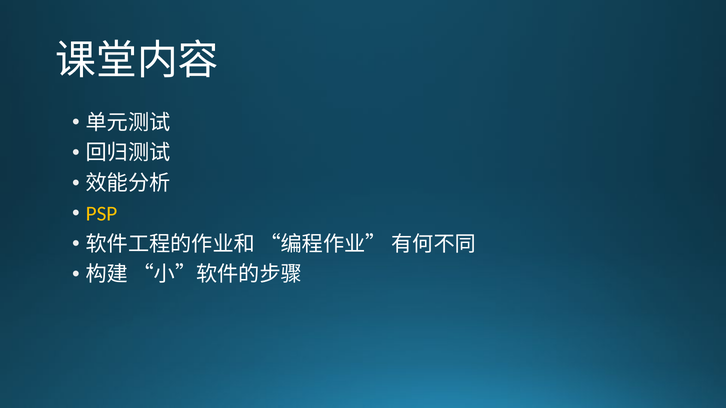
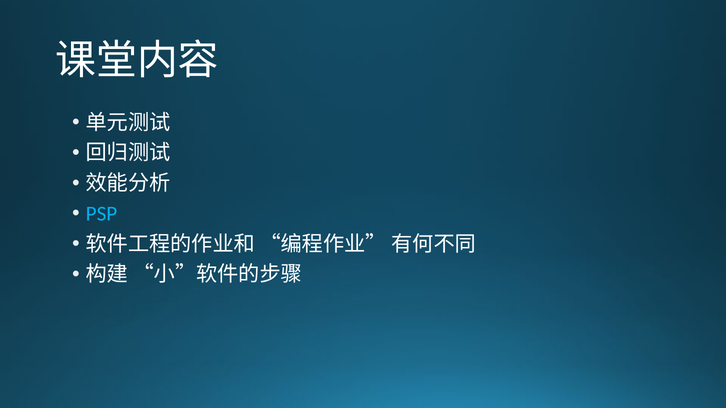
PSP colour: yellow -> light blue
